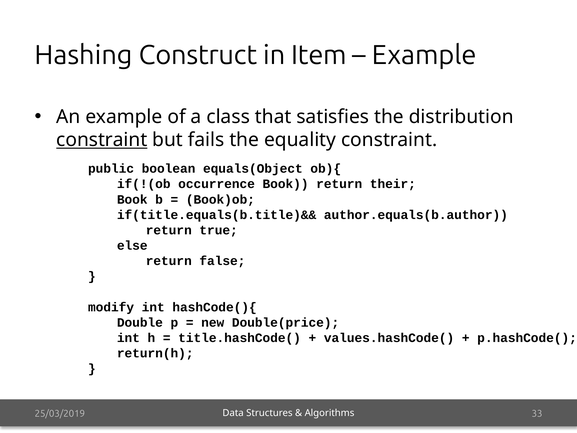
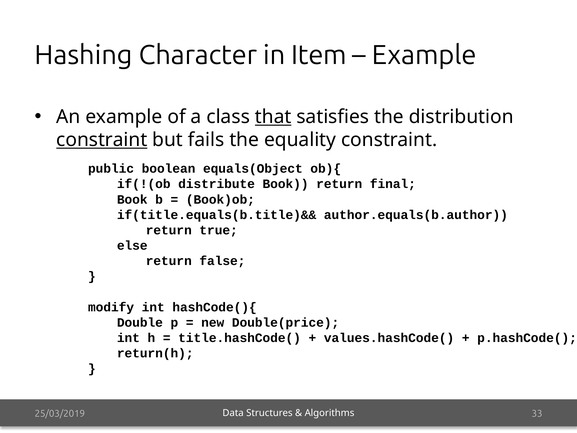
Construct: Construct -> Character
that underline: none -> present
occurrence: occurrence -> distribute
their: their -> final
